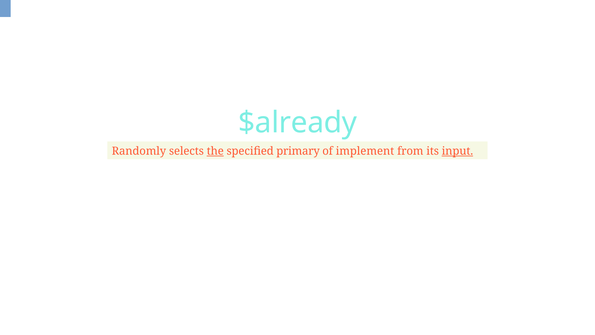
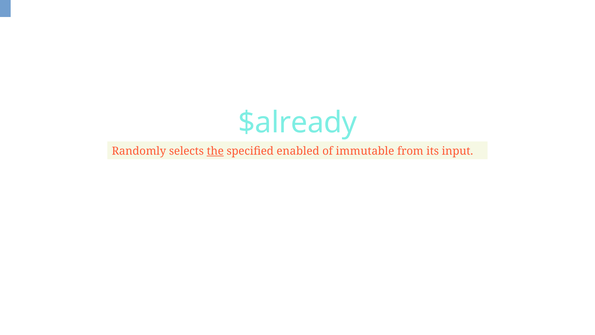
primary: primary -> enabled
implement: implement -> immutable
input underline: present -> none
